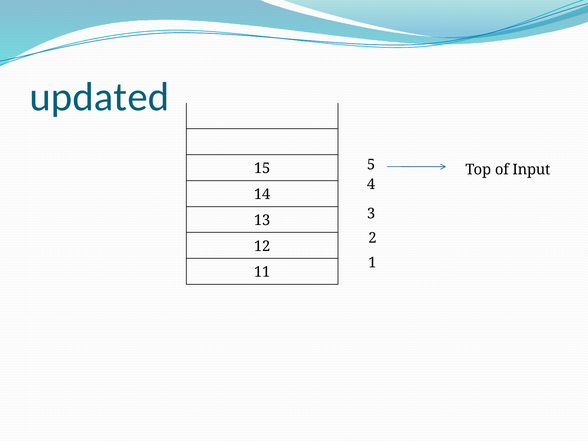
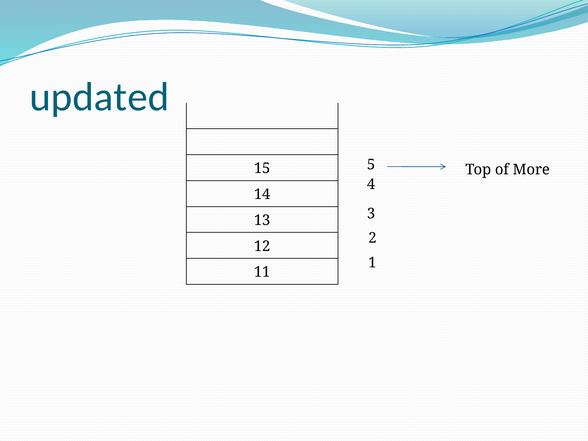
Input: Input -> More
